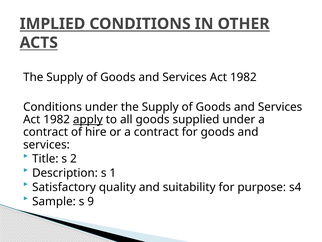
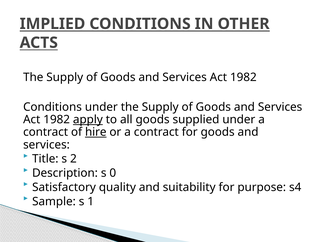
hire underline: none -> present
1: 1 -> 0
9: 9 -> 1
